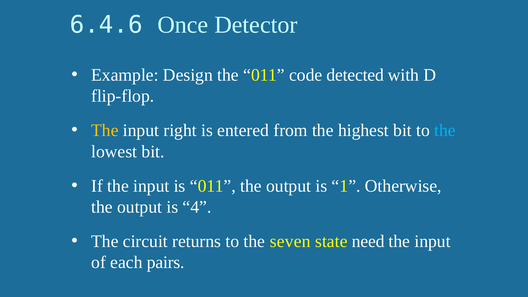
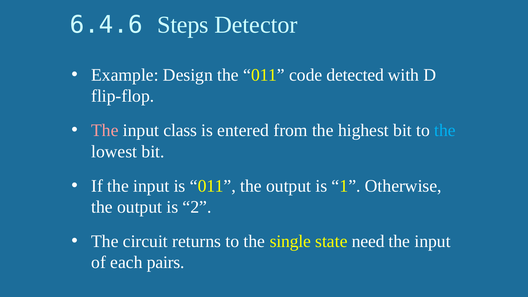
Once: Once -> Steps
The at (105, 130) colour: yellow -> pink
right: right -> class
4: 4 -> 2
seven: seven -> single
